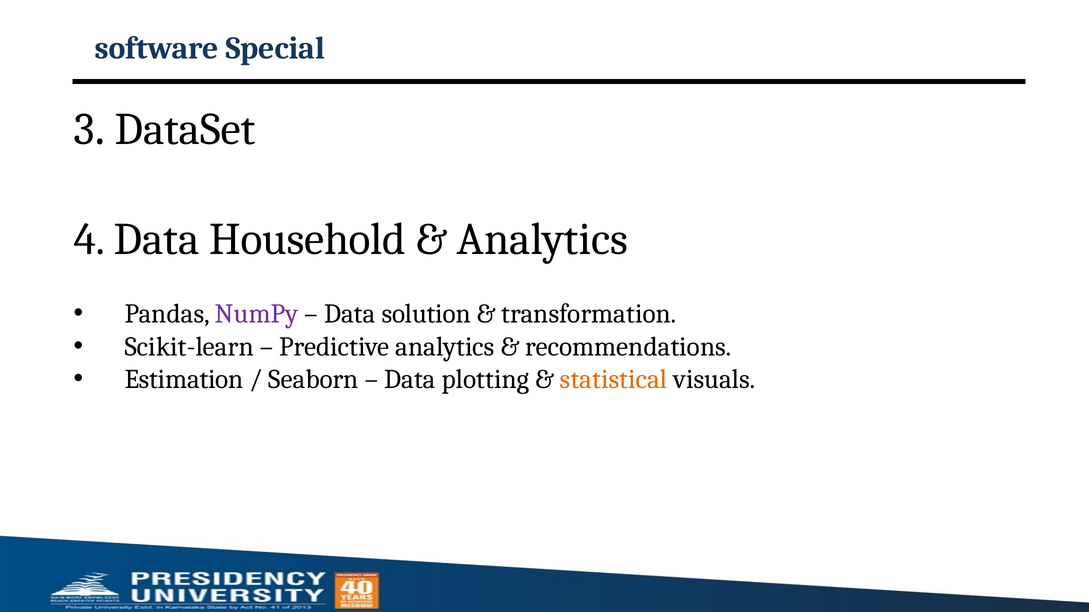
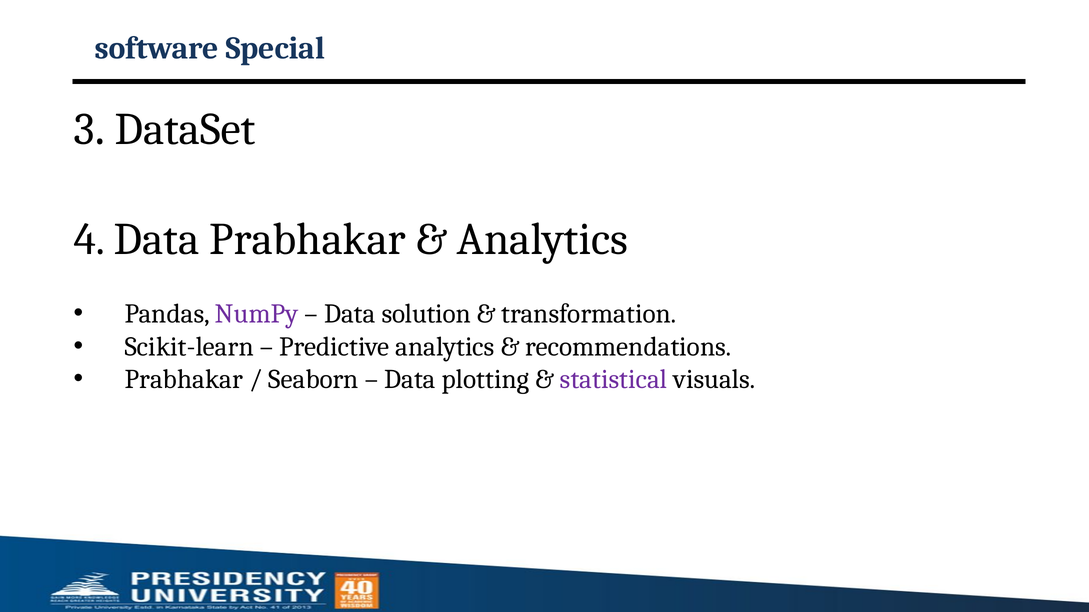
Data Household: Household -> Prabhakar
Estimation at (184, 380): Estimation -> Prabhakar
statistical colour: orange -> purple
